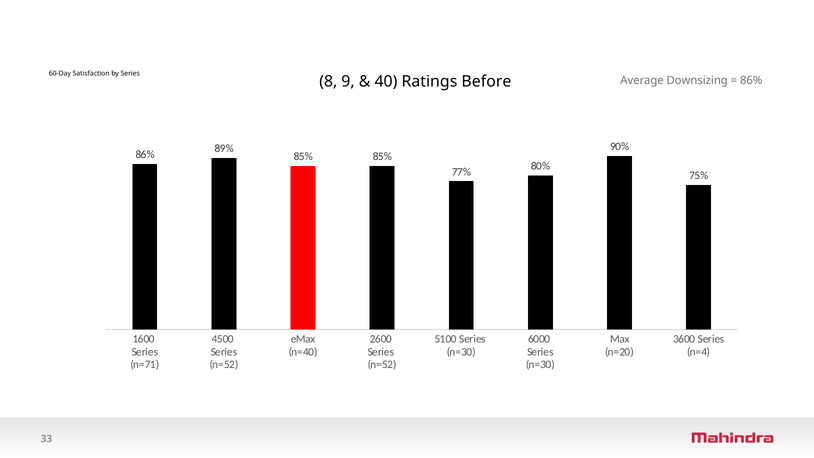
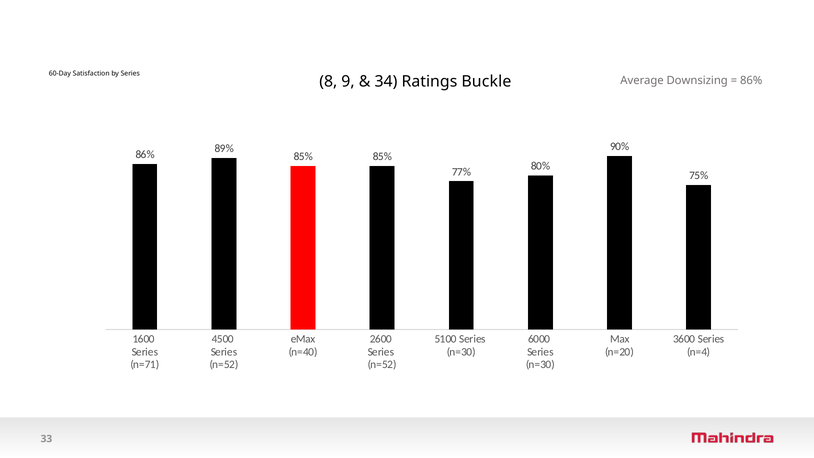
40: 40 -> 34
Before: Before -> Buckle
